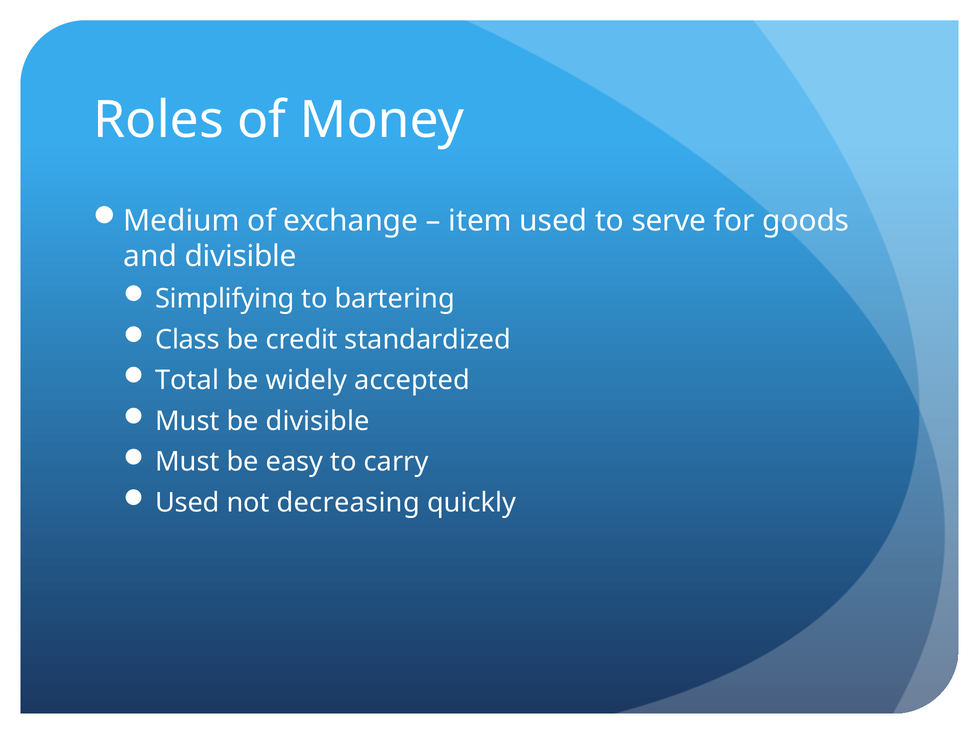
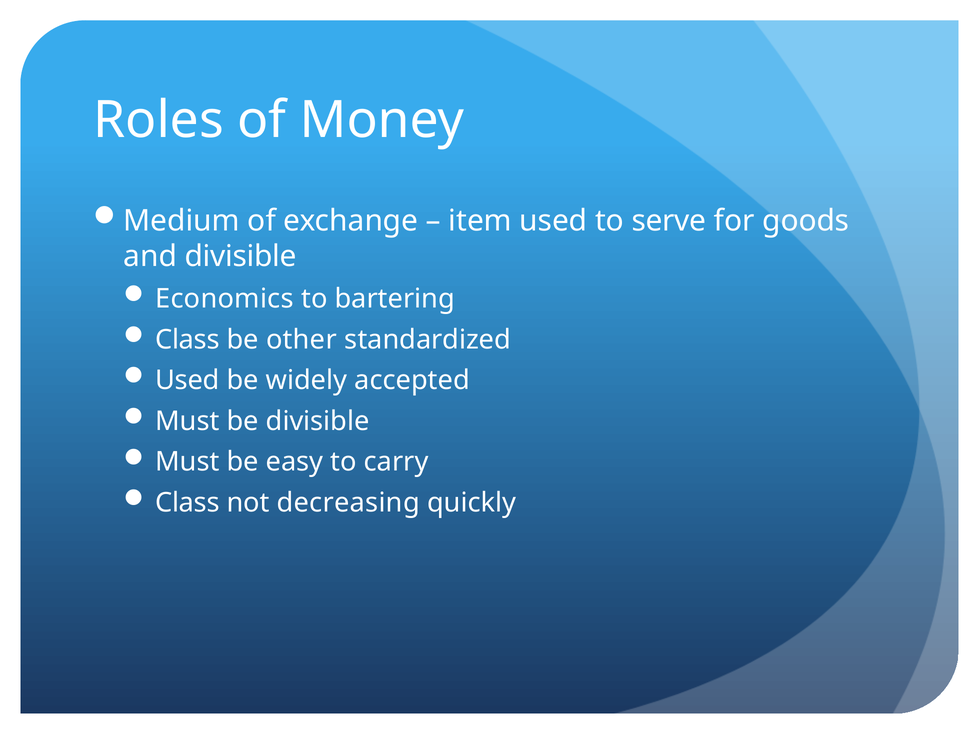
Simplifying: Simplifying -> Economics
credit: credit -> other
Total at (187, 381): Total -> Used
Used at (187, 503): Used -> Class
